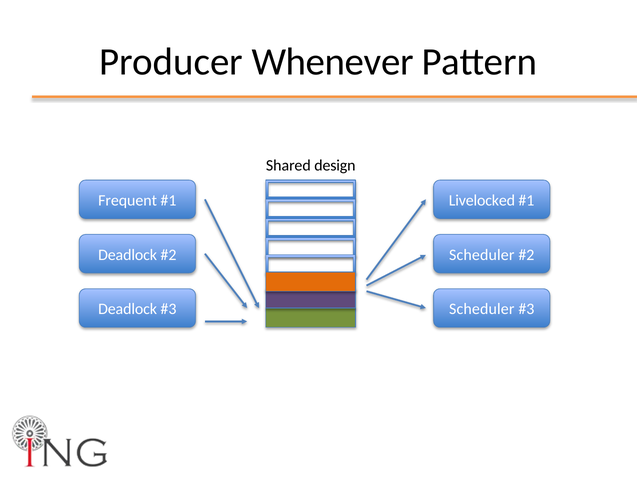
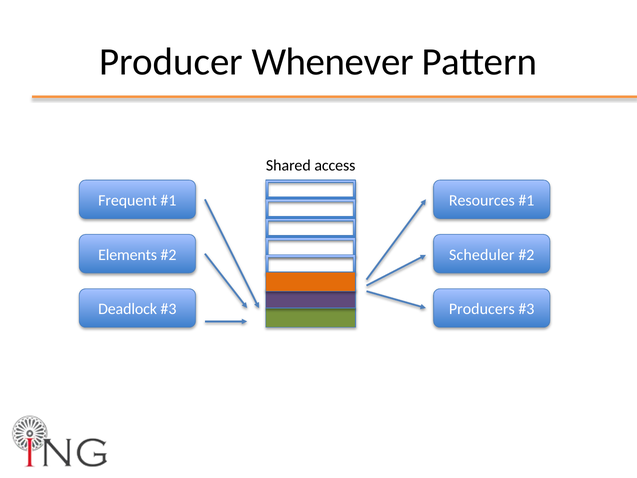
design: design -> access
Livelocked: Livelocked -> Resources
Deadlock at (128, 255): Deadlock -> Elements
Scheduler at (482, 309): Scheduler -> Producers
